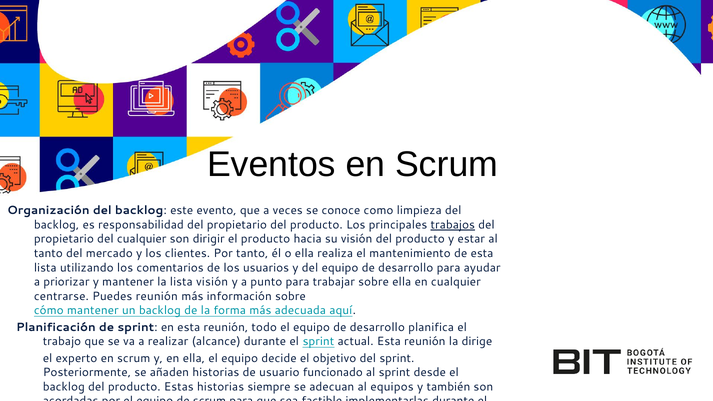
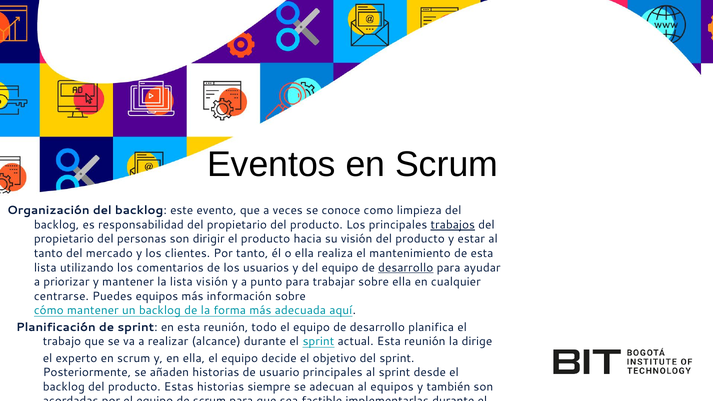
del cualquier: cualquier -> personas
desarrollo at (406, 268) underline: none -> present
Puedes reunión: reunión -> equipos
usuario funcionado: funcionado -> principales
